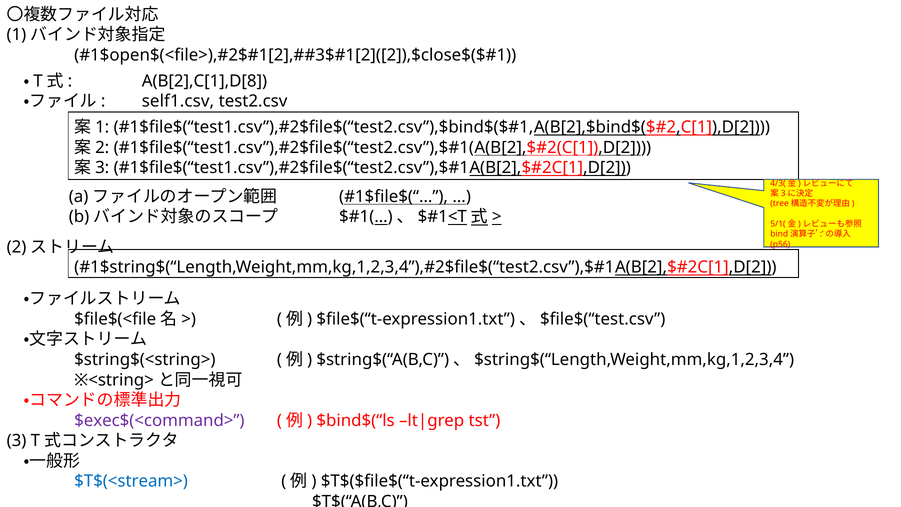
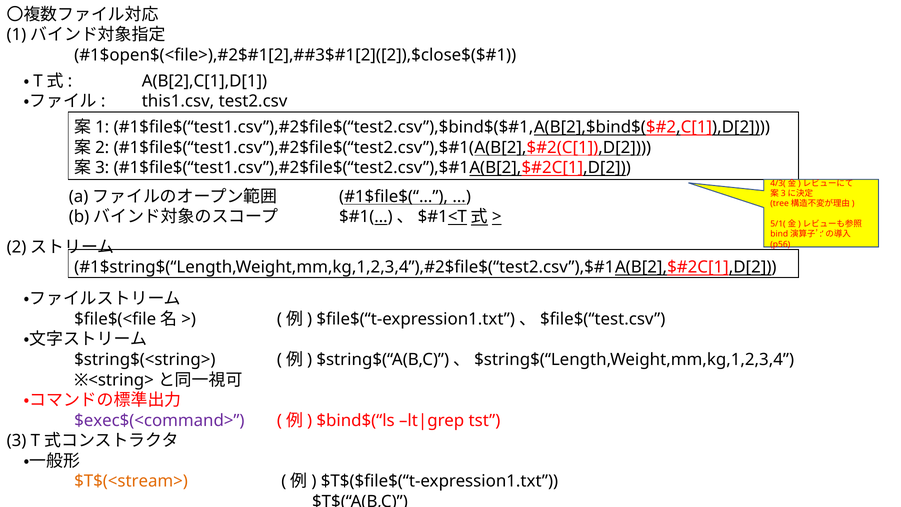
A(B[2],C[1],D[8: A(B[2],C[1],D[8 -> A(B[2],C[1],D[1
self1.csv: self1.csv -> this1.csv
$T$(<stream> colour: blue -> orange
